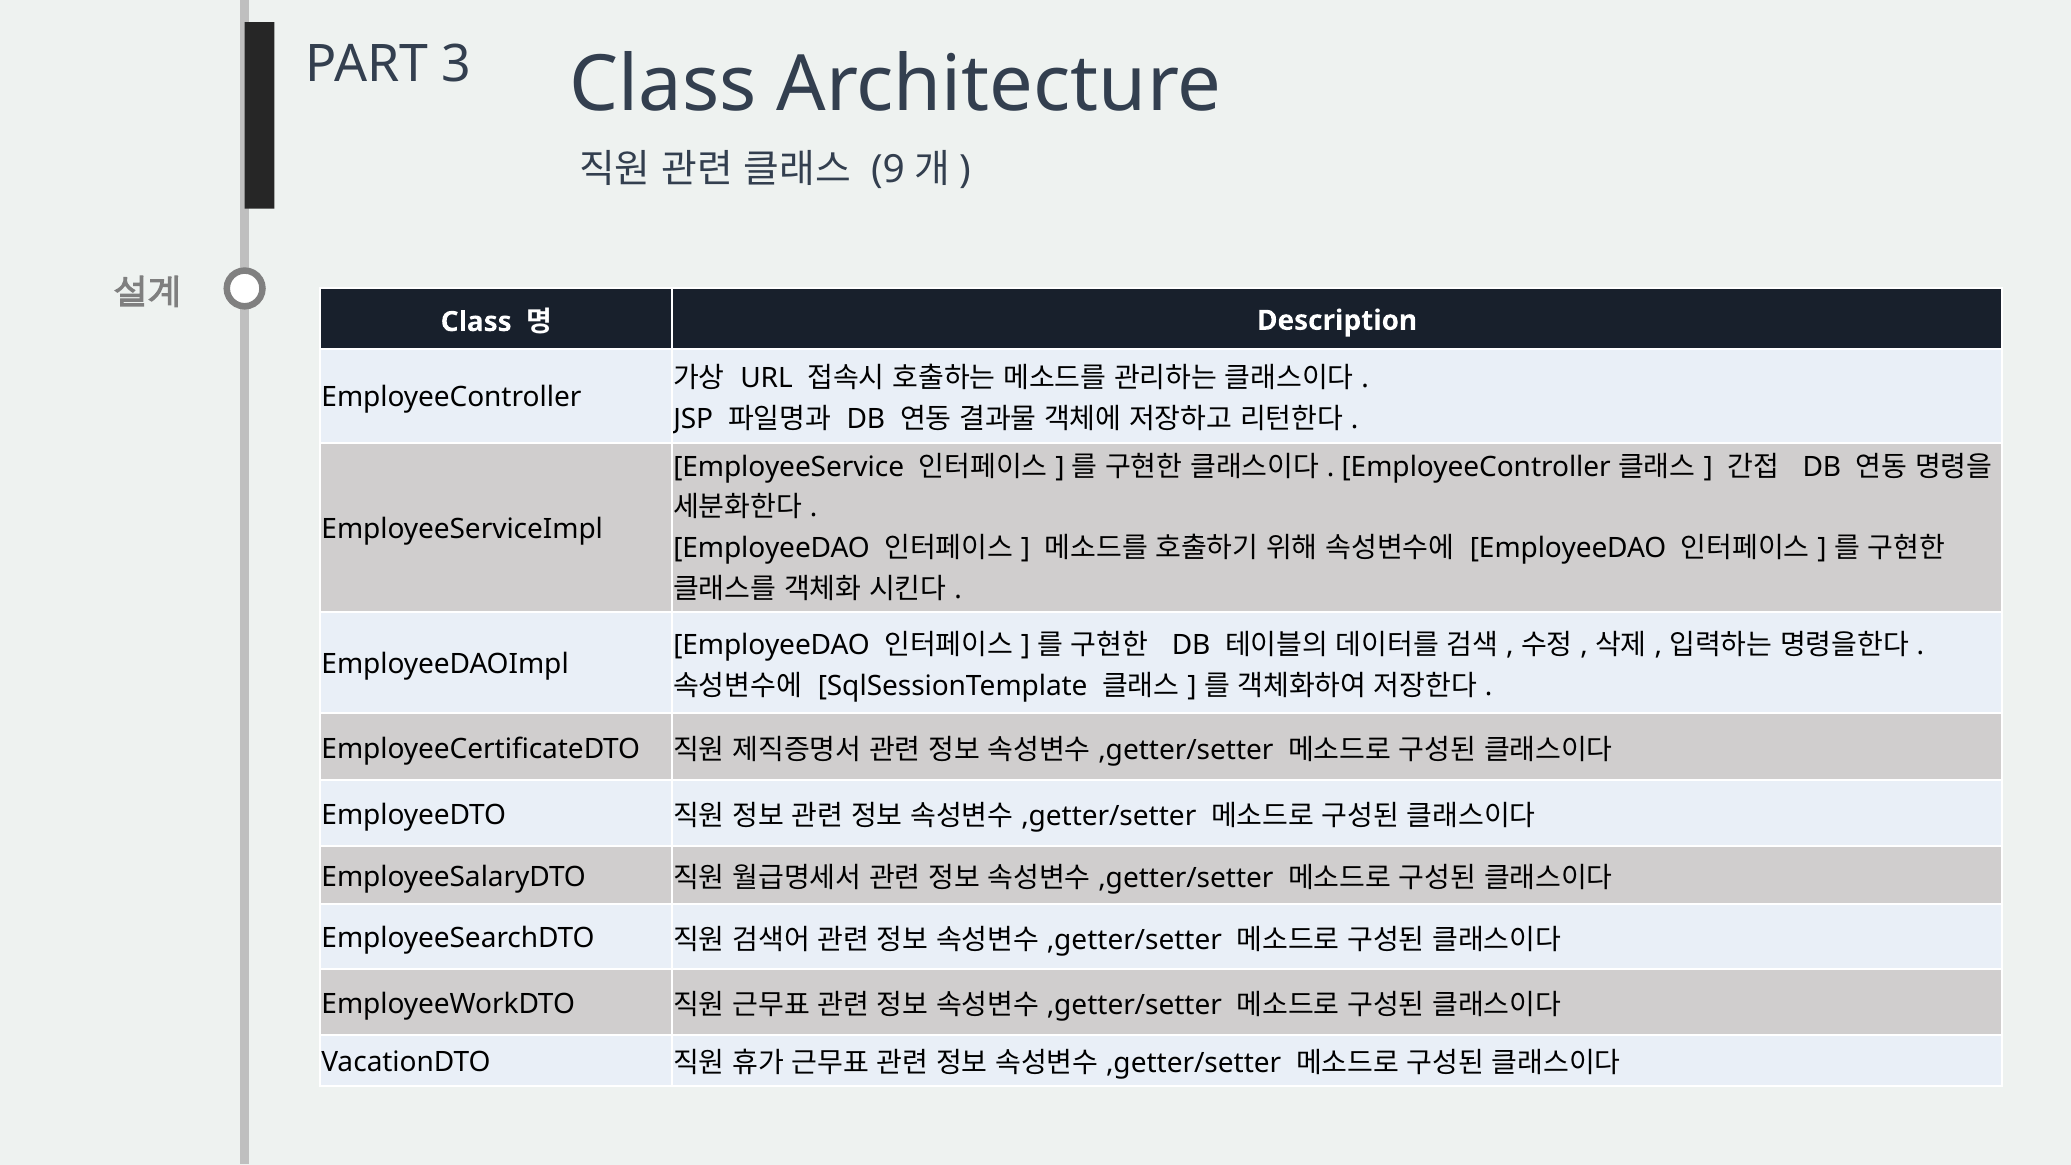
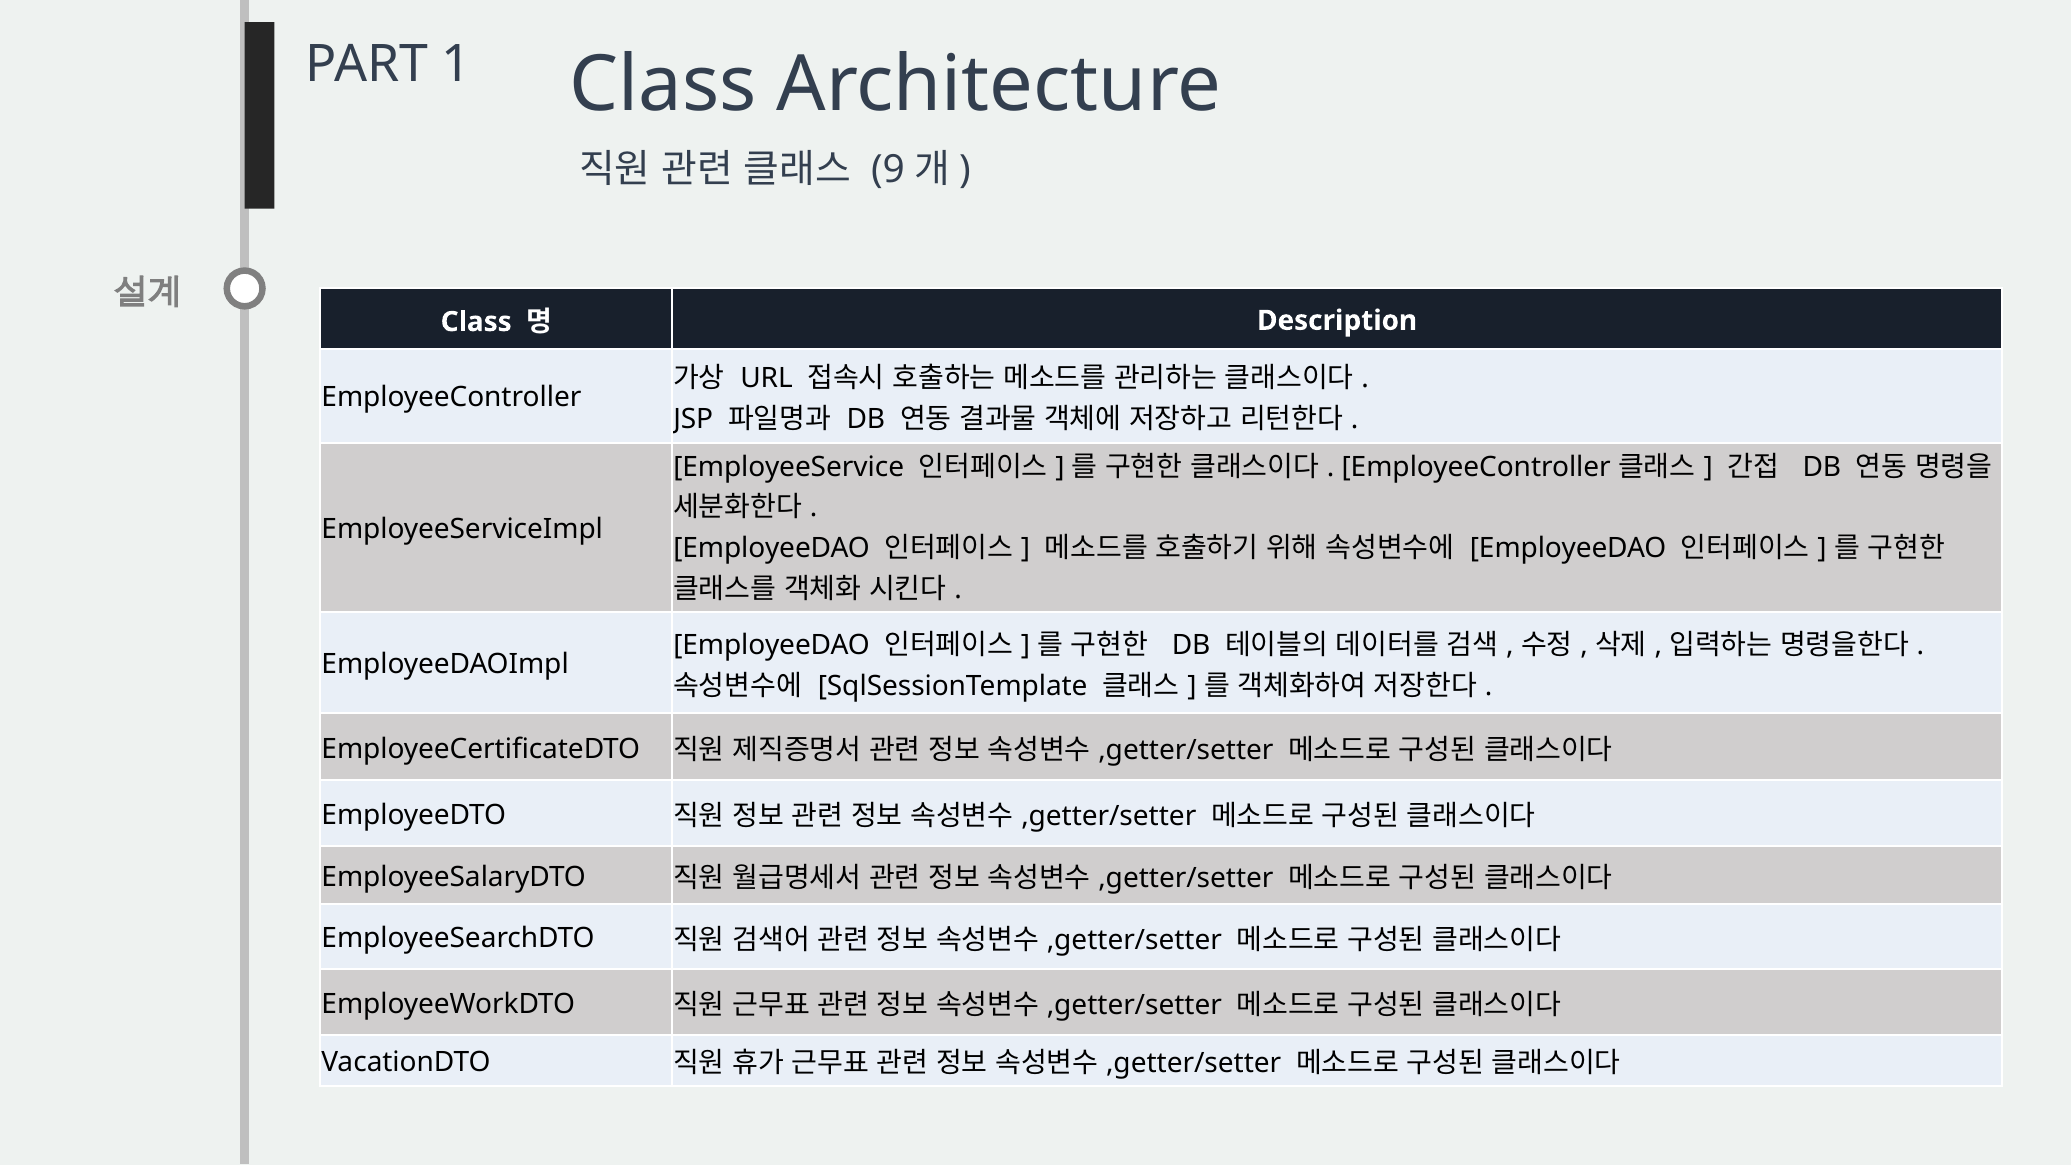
3: 3 -> 1
